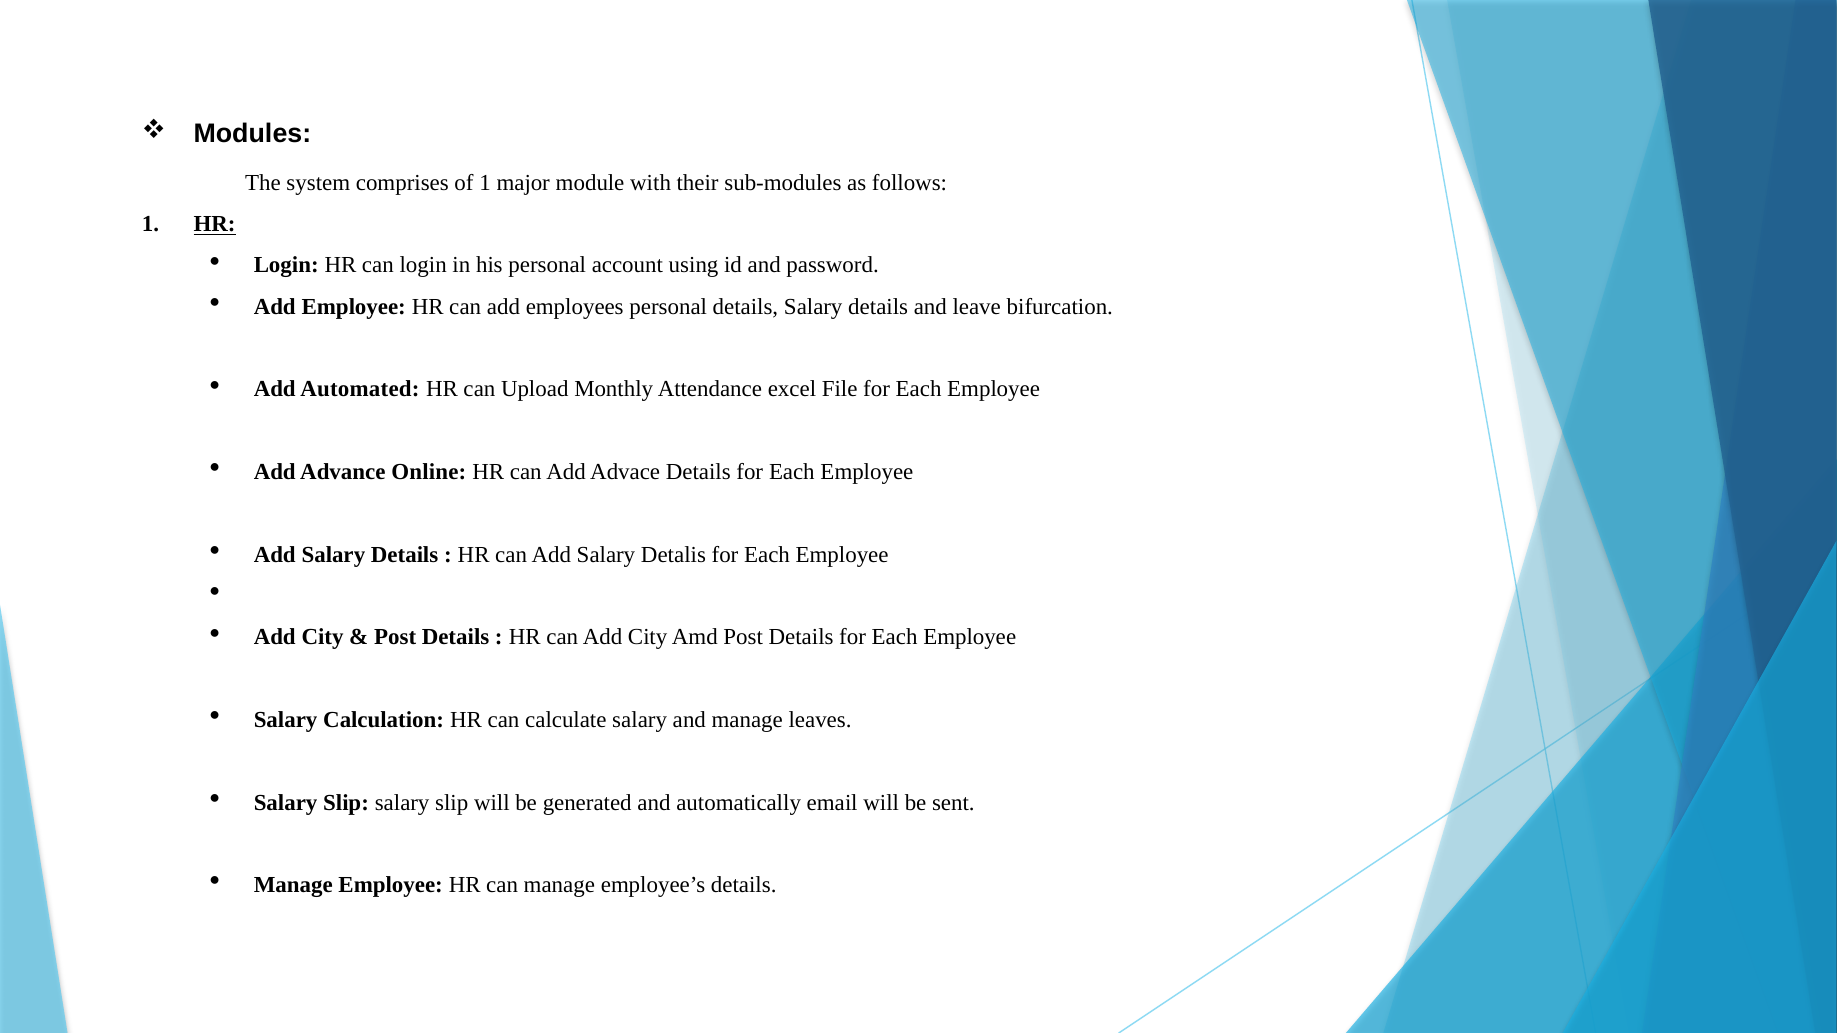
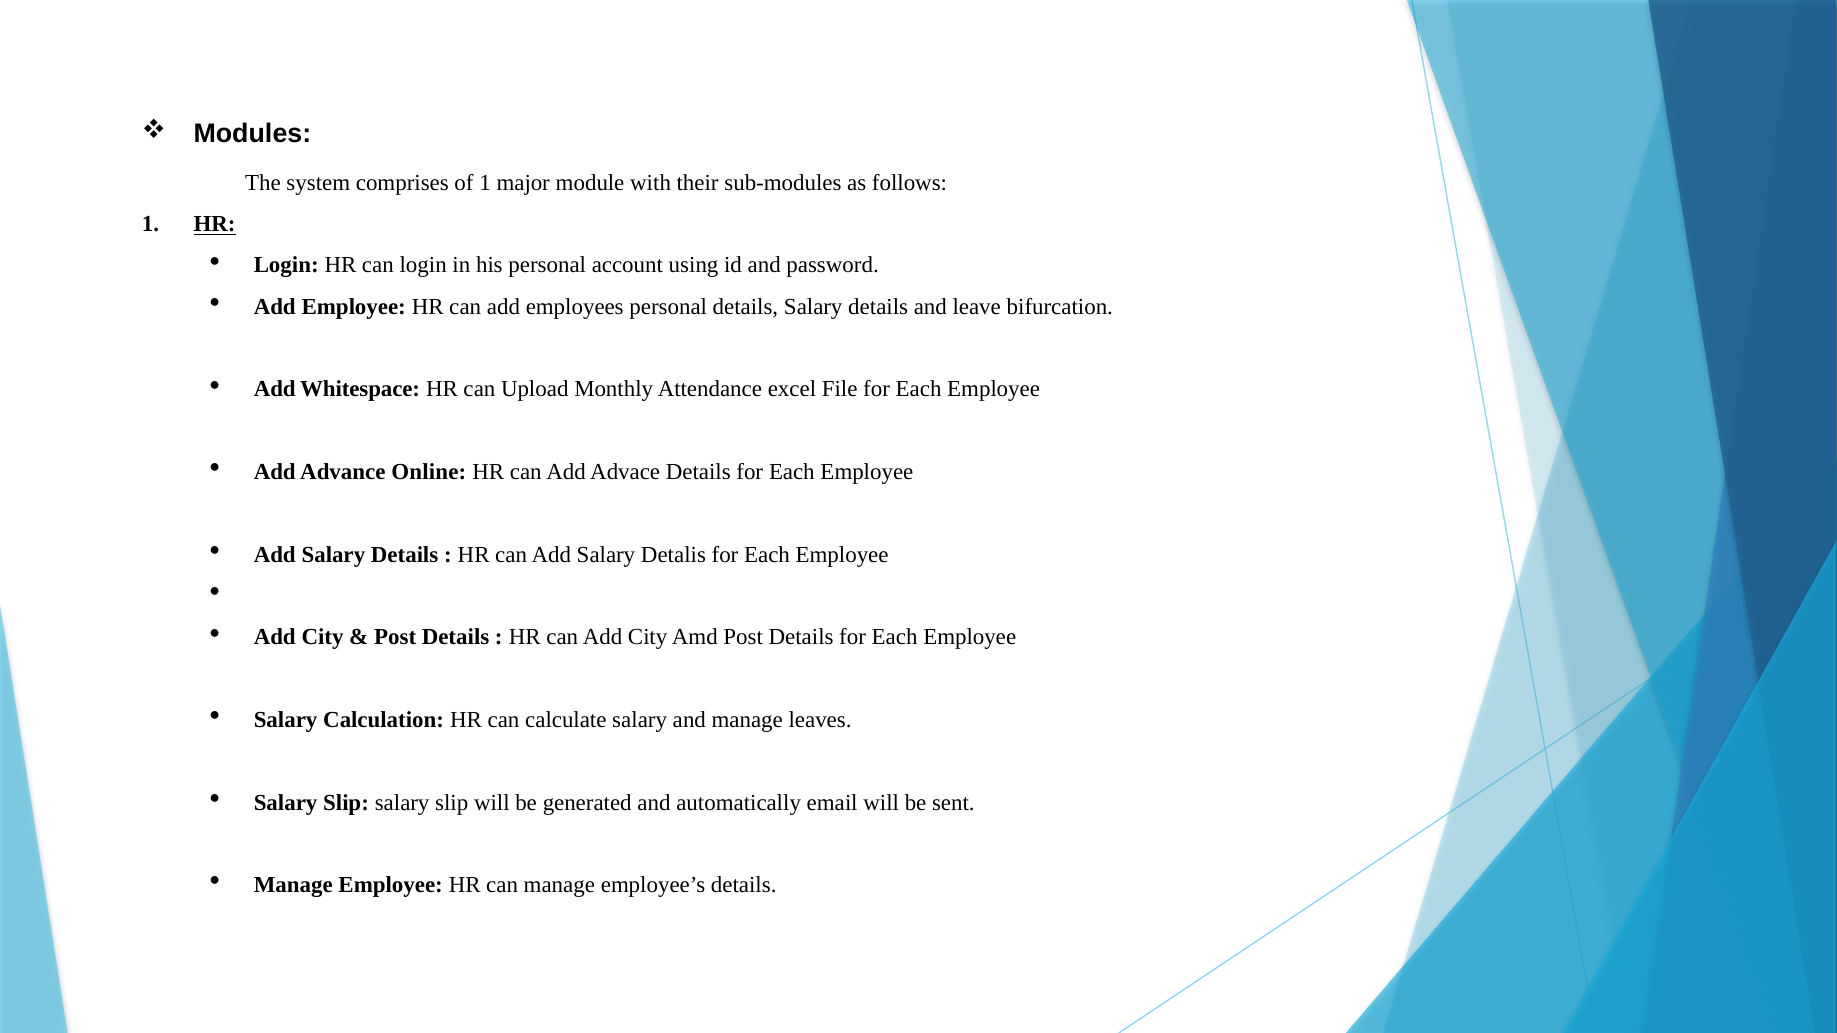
Automated: Automated -> Whitespace
